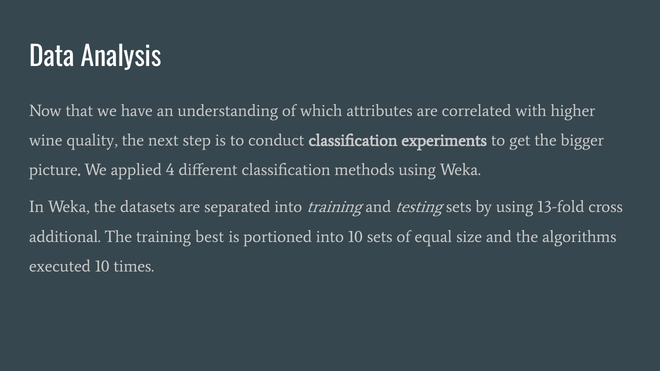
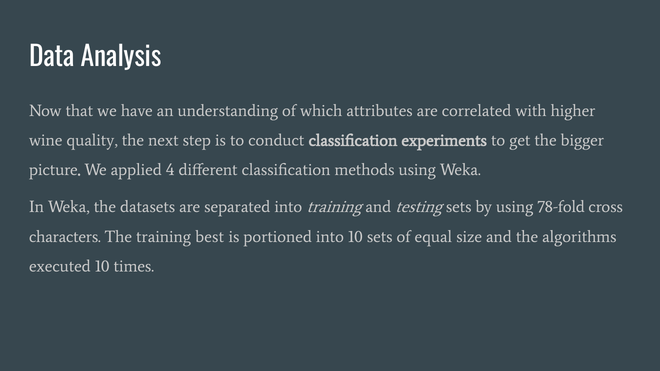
13-fold: 13-fold -> 78-fold
additional: additional -> characters
